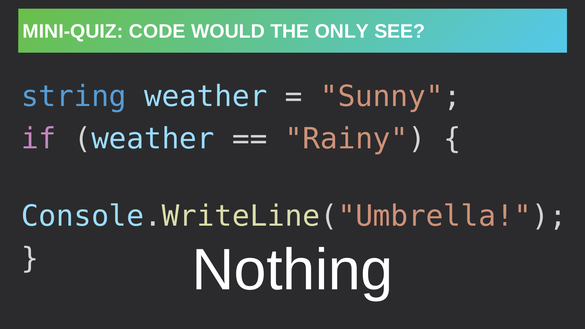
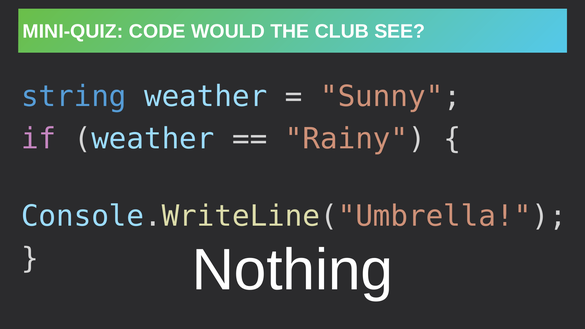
ONLY: ONLY -> CLUB
